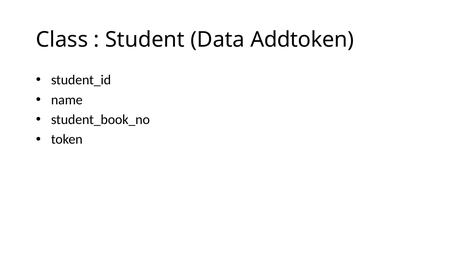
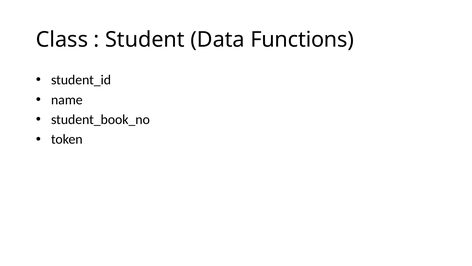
Addtoken: Addtoken -> Functions
